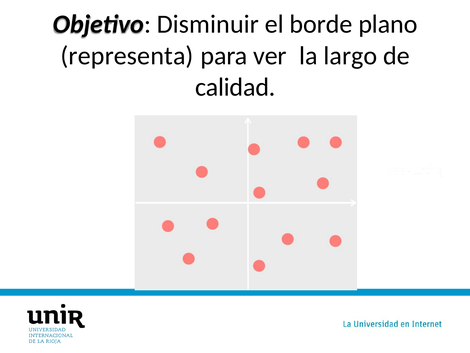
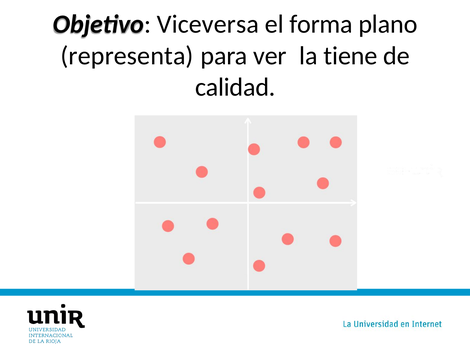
Disminuir: Disminuir -> Viceversa
borde: borde -> forma
largo: largo -> tiene
